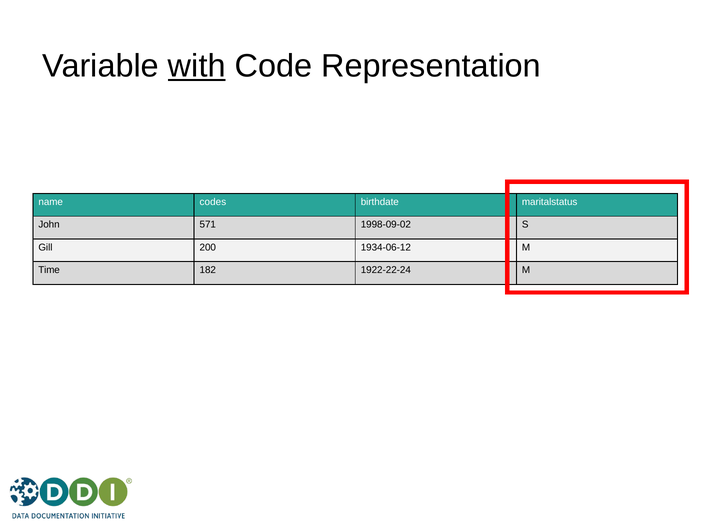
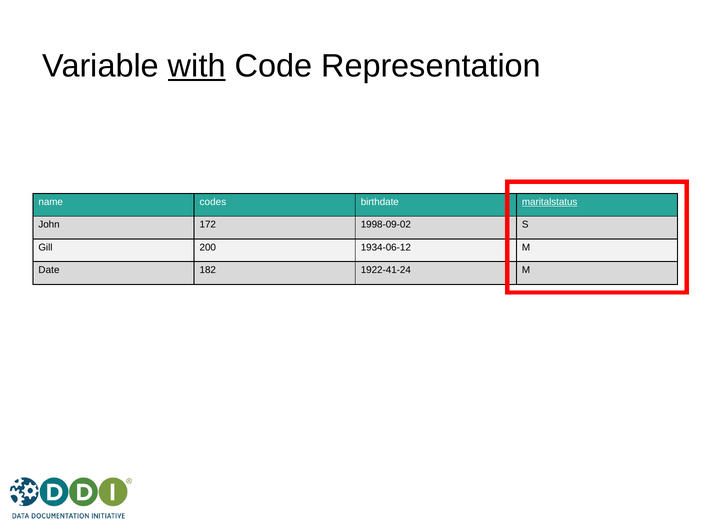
maritalstatus underline: none -> present
571: 571 -> 172
Time: Time -> Date
1922-22-24: 1922-22-24 -> 1922-41-24
